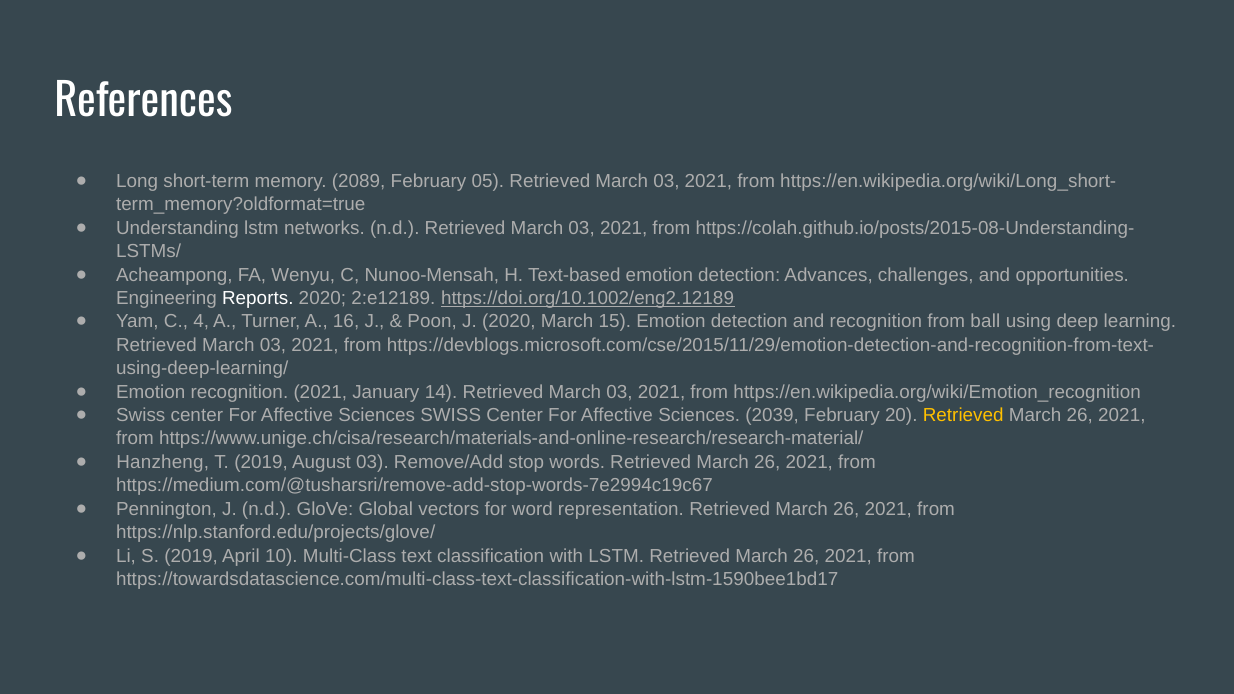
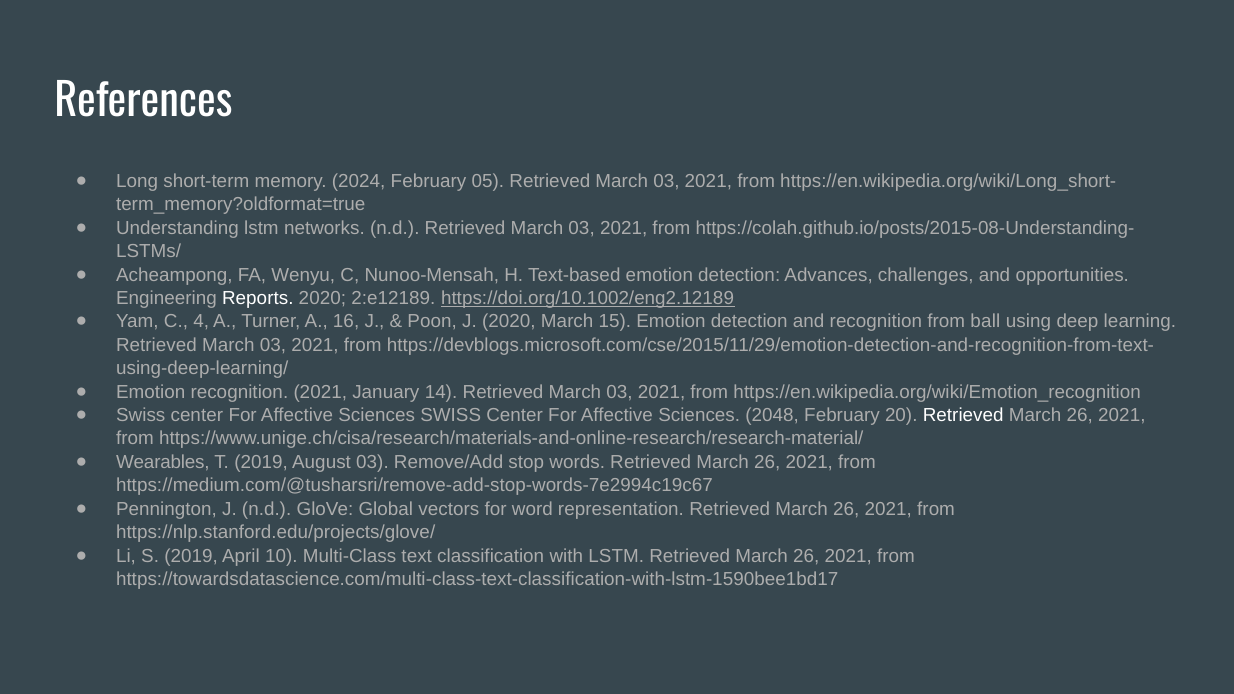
2089: 2089 -> 2024
2039: 2039 -> 2048
Retrieved at (963, 415) colour: yellow -> white
Hanzheng: Hanzheng -> Wearables
